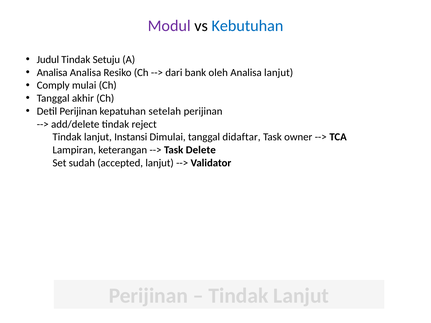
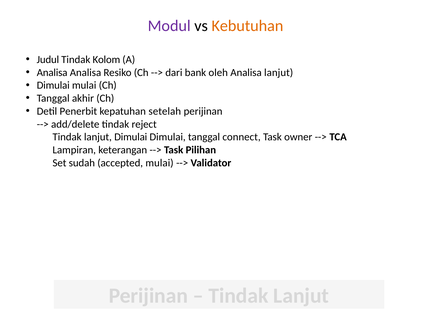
Kebutuhan colour: blue -> orange
Setuju: Setuju -> Kolom
Comply at (53, 85): Comply -> Dimulai
Detil Perijinan: Perijinan -> Penerbit
lanjut Instansi: Instansi -> Dimulai
didaftar: didaftar -> connect
Delete: Delete -> Pilihan
accepted lanjut: lanjut -> mulai
